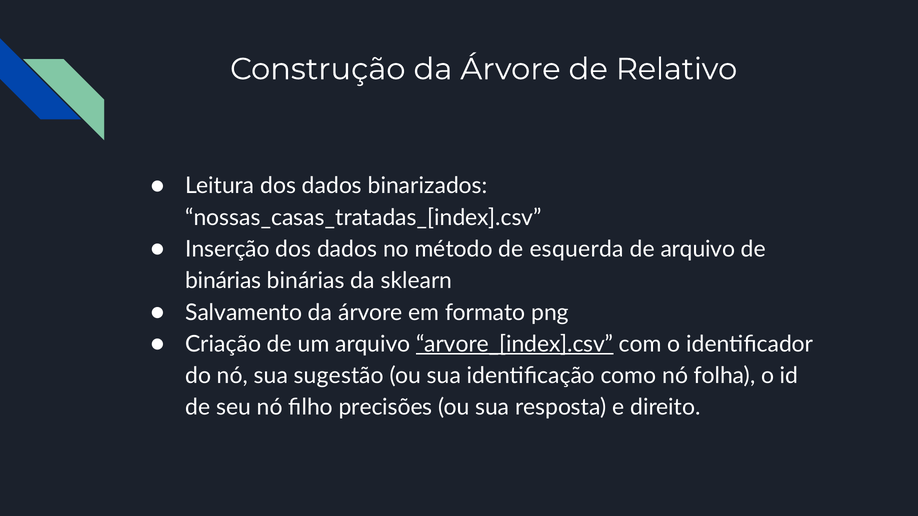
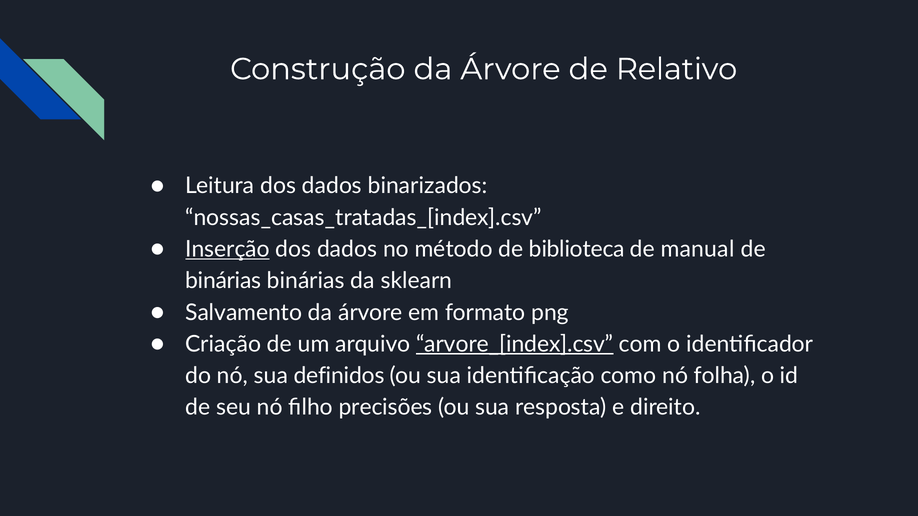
Inserção underline: none -> present
esquerda: esquerda -> biblioteca
de arquivo: arquivo -> manual
sugestão: sugestão -> definidos
